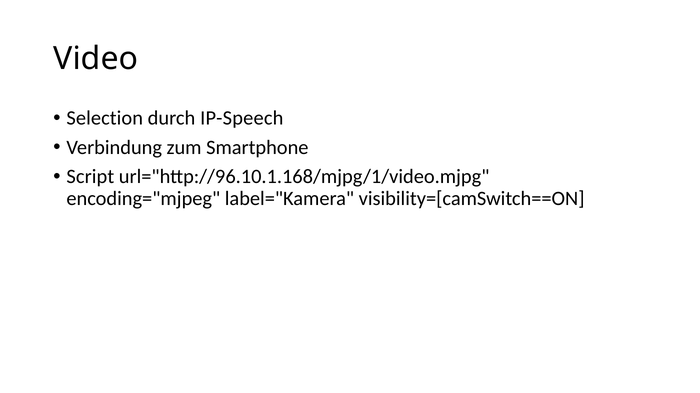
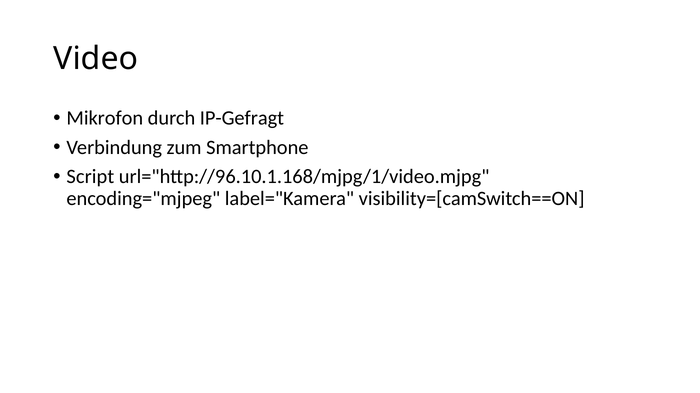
Selection: Selection -> Mikrofon
IP-Speech: IP-Speech -> IP-Gefragt
